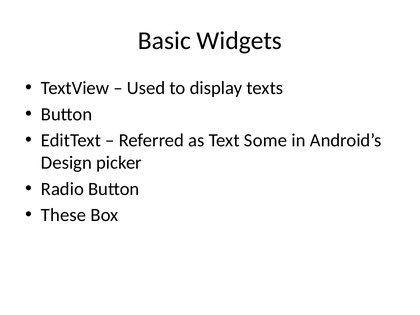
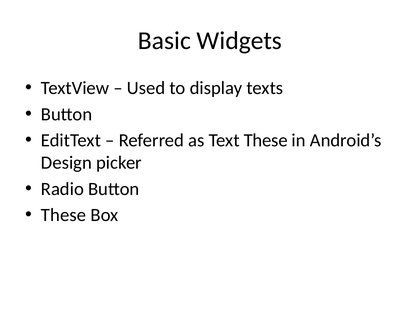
Text Some: Some -> These
